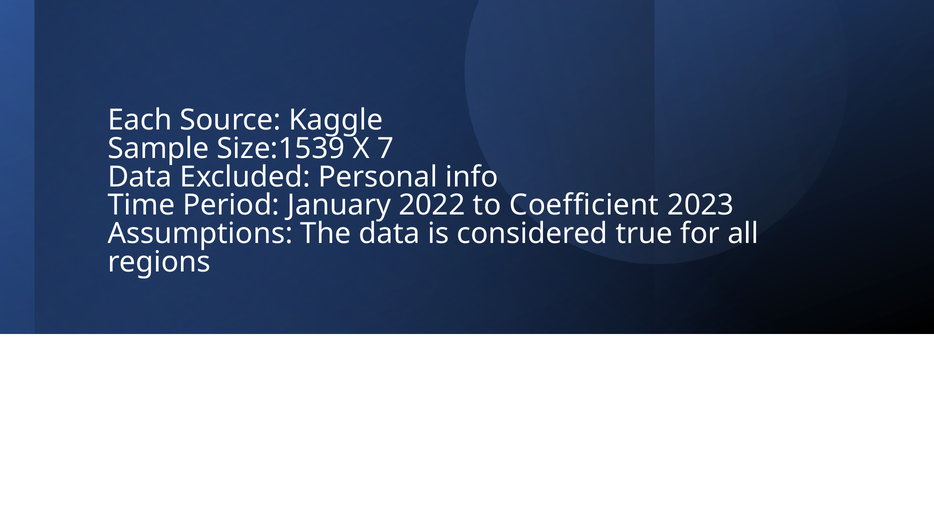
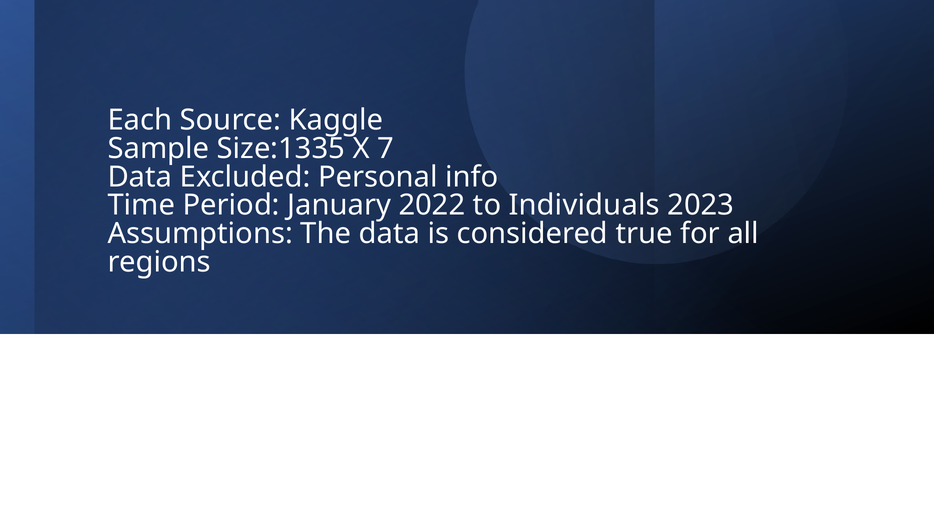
Size:1539: Size:1539 -> Size:1335
Coefficient: Coefficient -> Individuals
